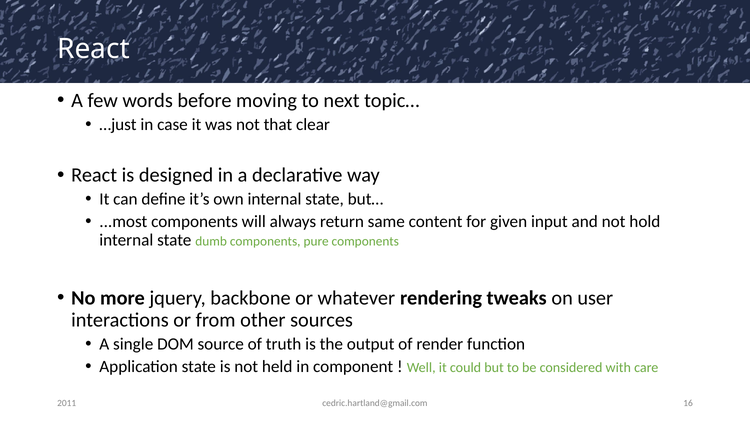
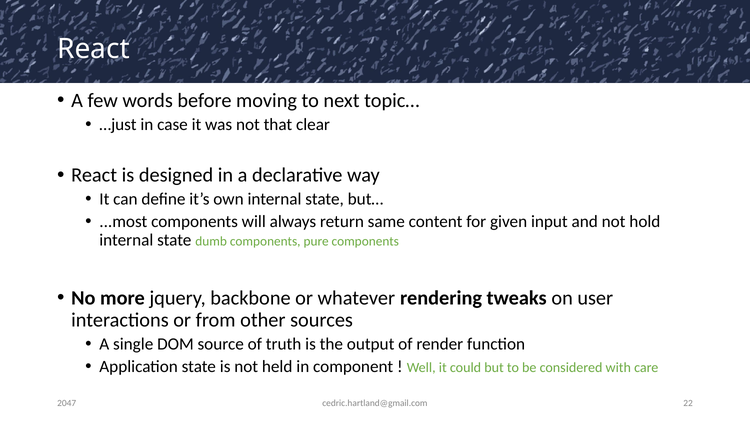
16: 16 -> 22
2011: 2011 -> 2047
